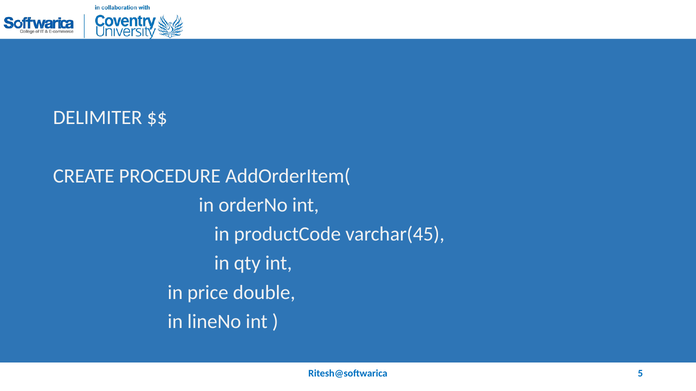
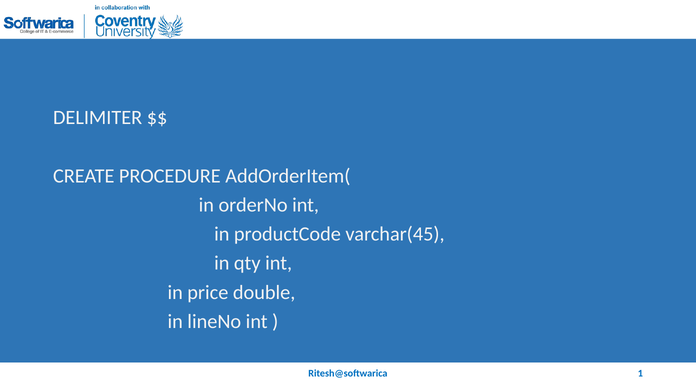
5: 5 -> 1
